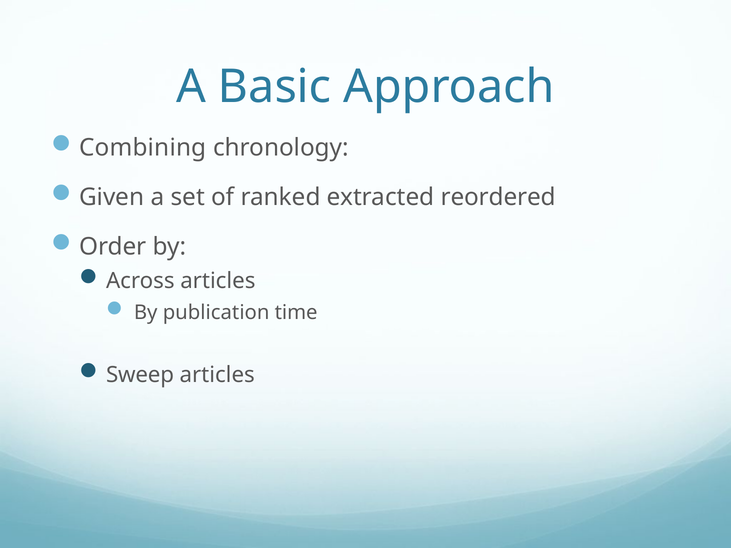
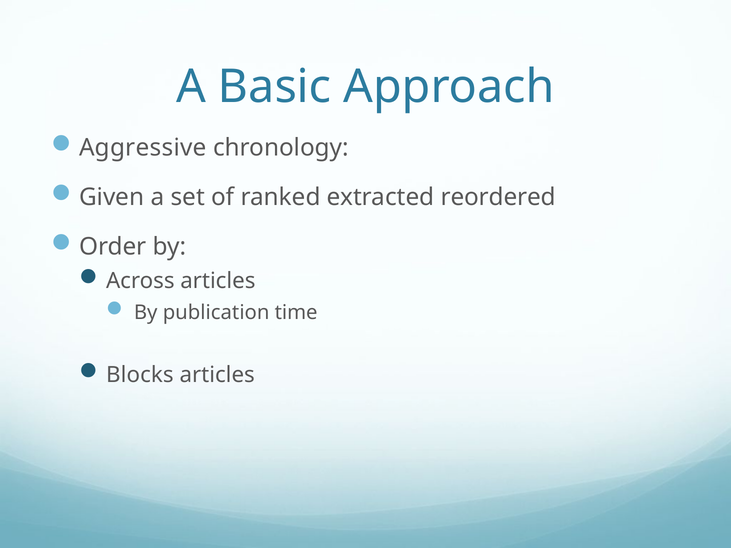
Combining: Combining -> Aggressive
Sweep: Sweep -> Blocks
